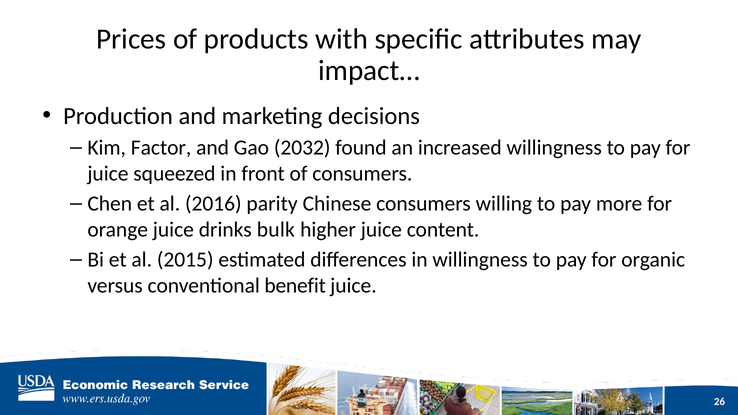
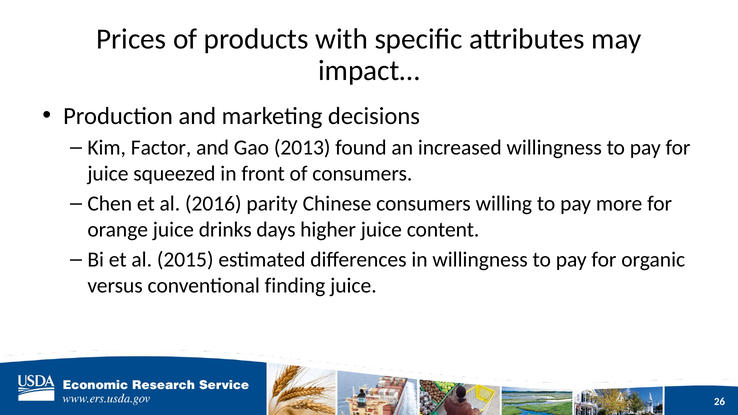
2032: 2032 -> 2013
bulk: bulk -> days
benefit: benefit -> finding
